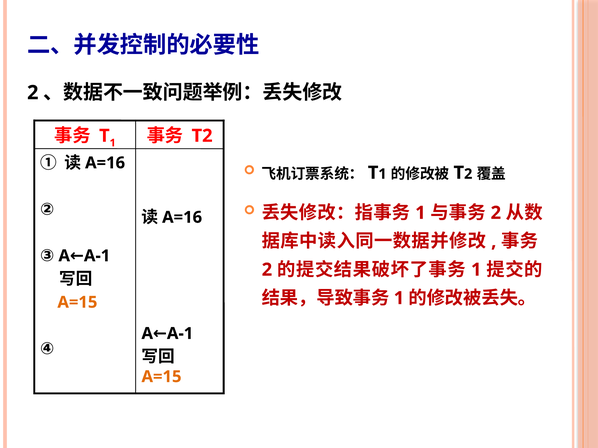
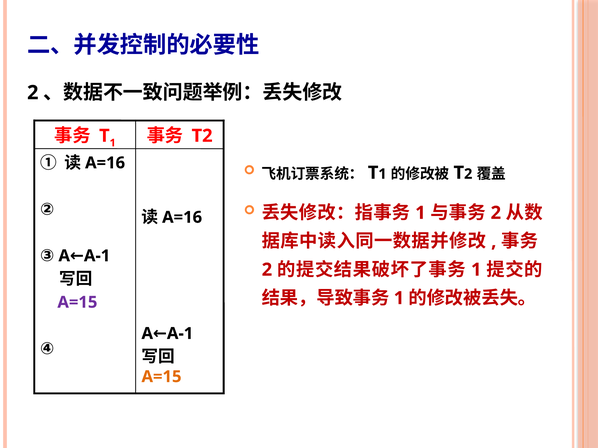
A=15 at (77, 303) colour: orange -> purple
